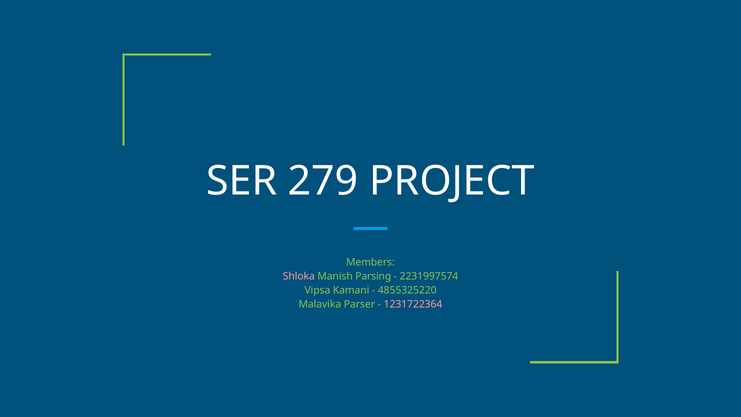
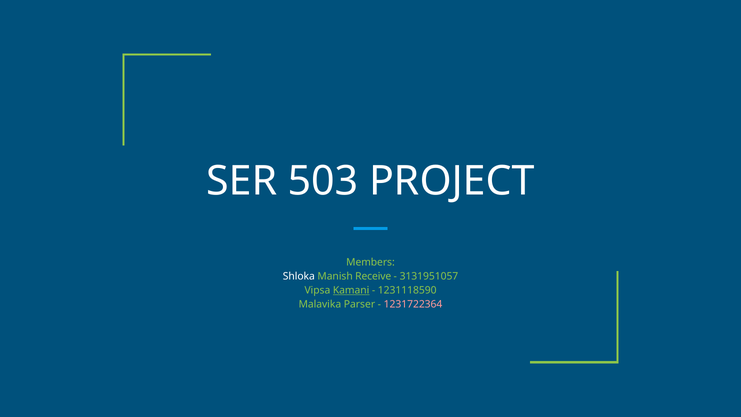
279: 279 -> 503
Shloka colour: pink -> white
Parsing: Parsing -> Receive
2231997574: 2231997574 -> 3131951057
Kamani underline: none -> present
4855325220: 4855325220 -> 1231118590
